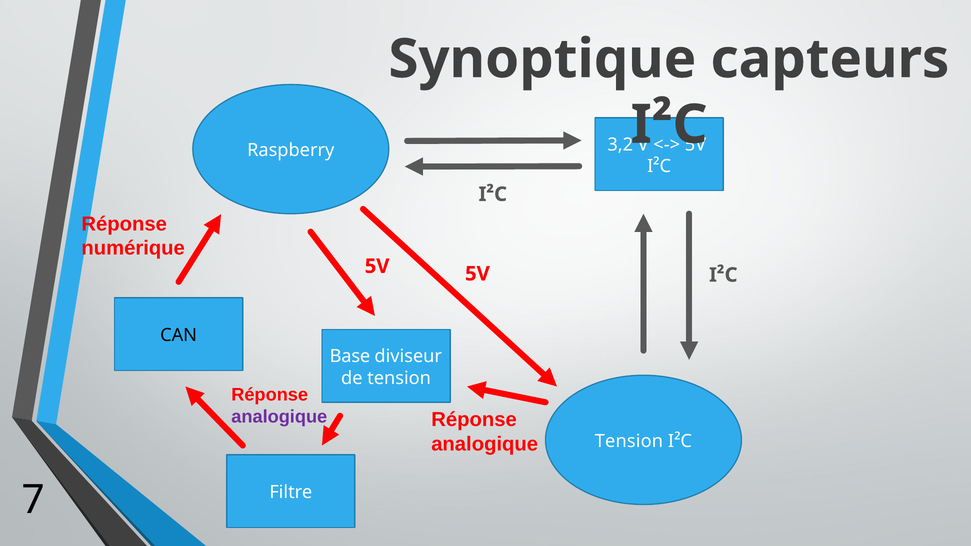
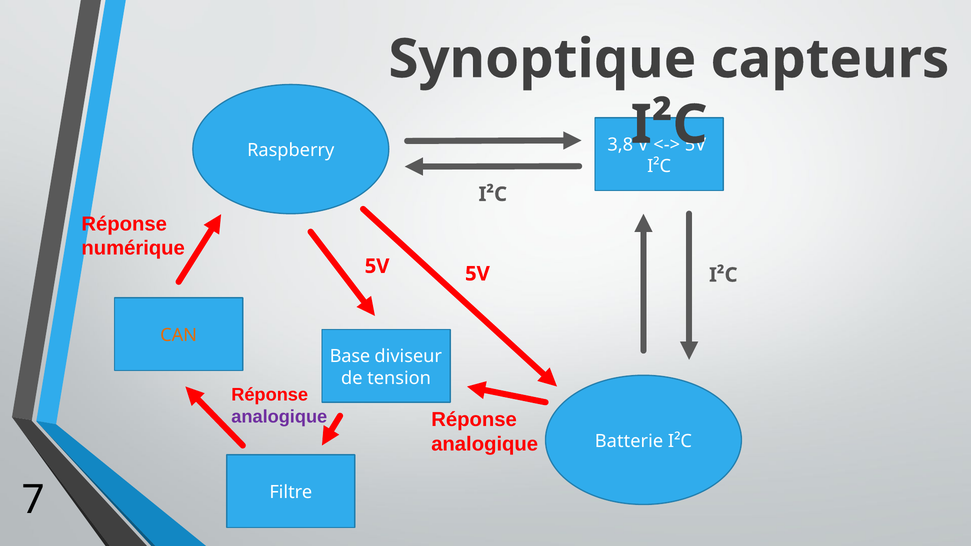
3,2: 3,2 -> 3,8
CAN colour: black -> orange
Tension at (629, 441): Tension -> Batterie
